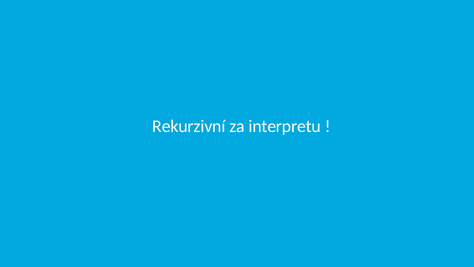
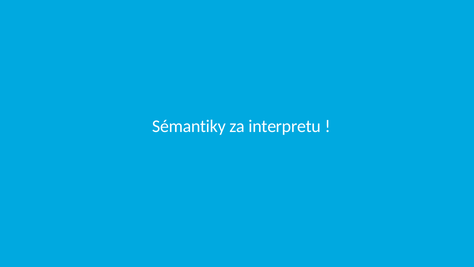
Rekurzivní: Rekurzivní -> Sémantiky
